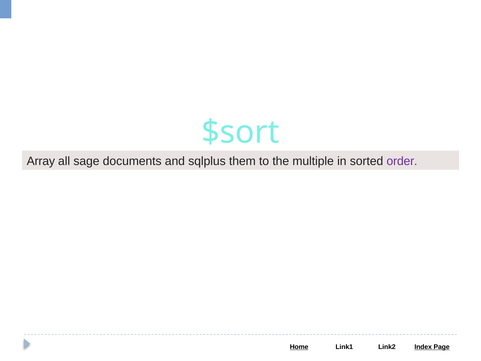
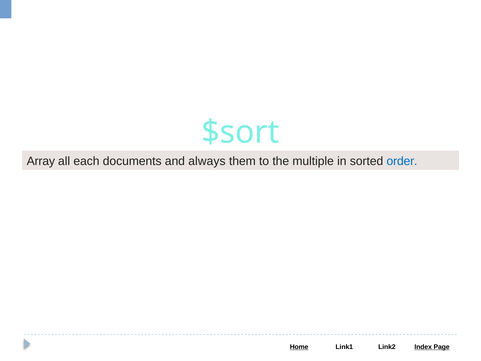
sage: sage -> each
sqlplus: sqlplus -> always
order colour: purple -> blue
